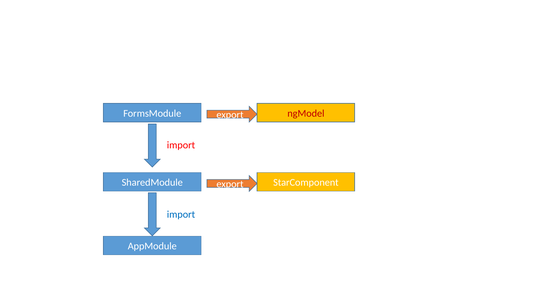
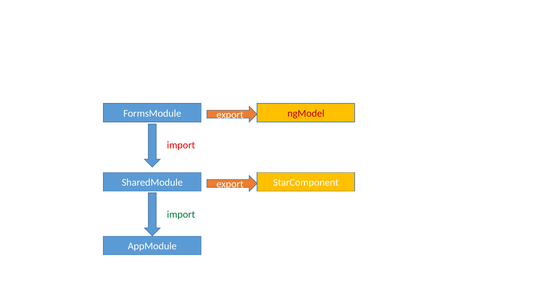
import at (181, 214) colour: blue -> green
